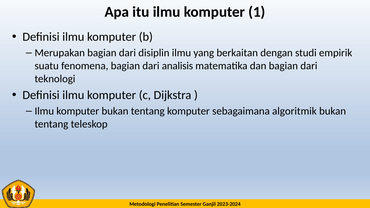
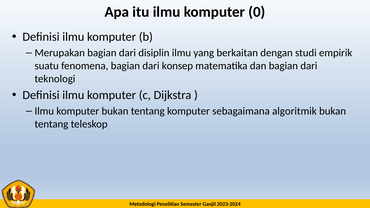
1: 1 -> 0
analisis: analisis -> konsep
